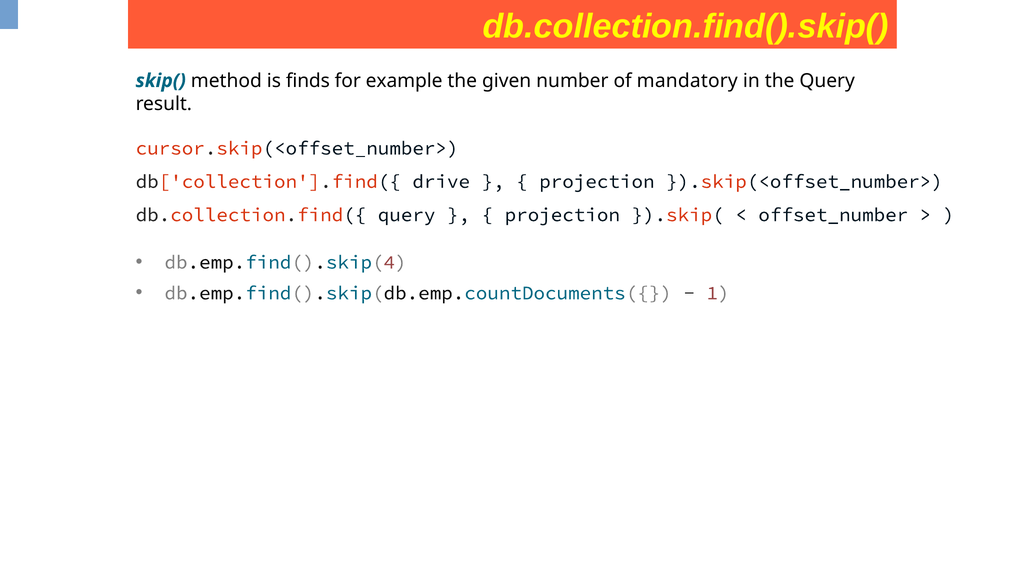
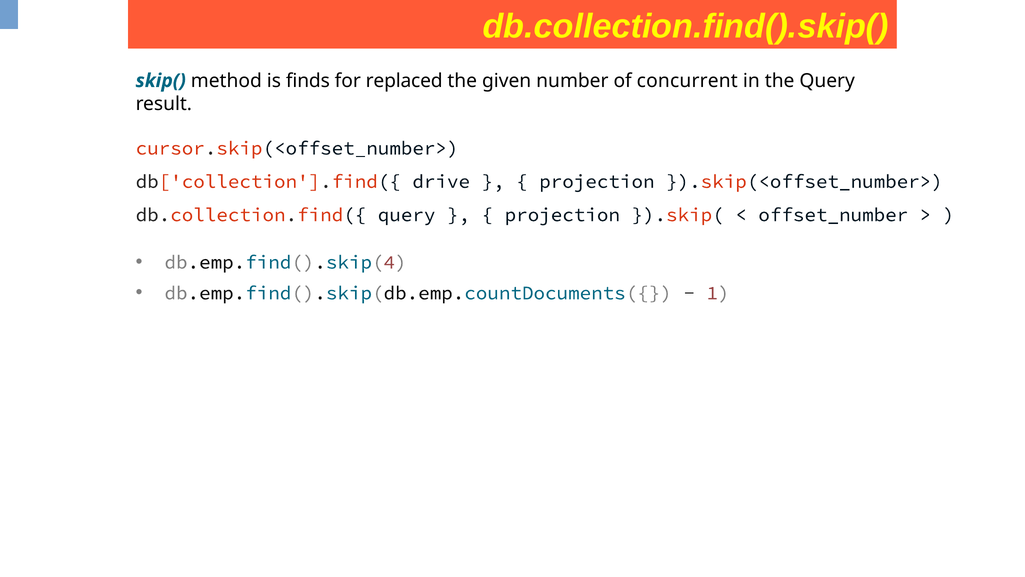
example: example -> replaced
mandatory: mandatory -> concurrent
